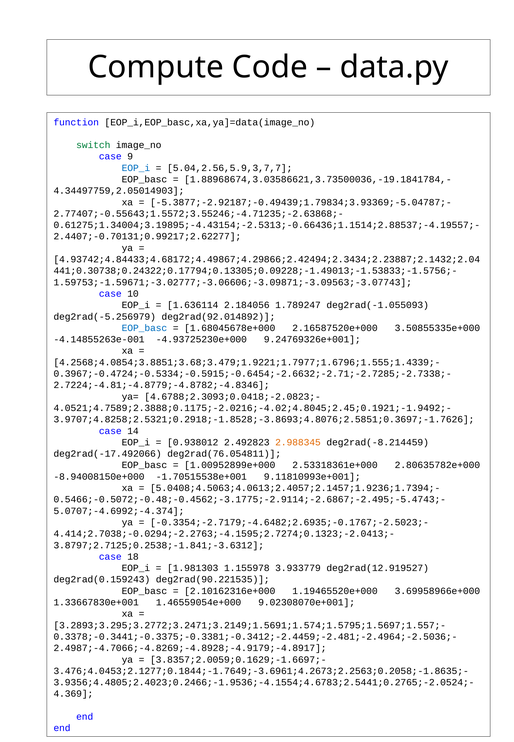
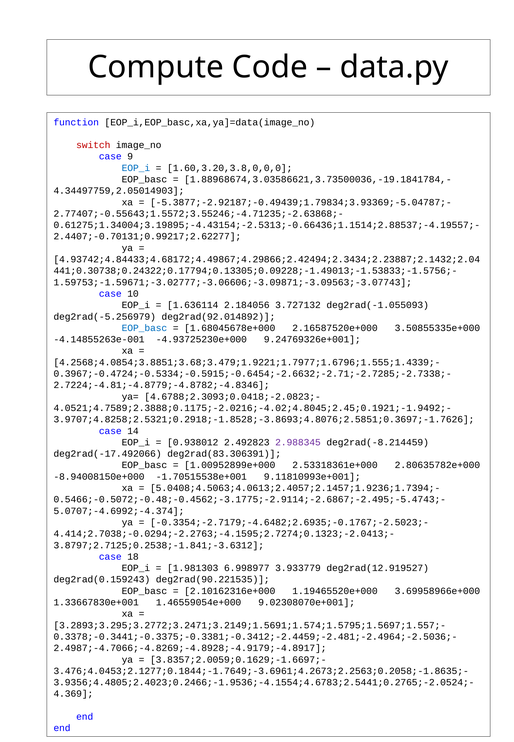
switch colour: green -> red
5.04,2.56,5.9,3,7,7: 5.04,2.56,5.9,3,7,7 -> 1.60,3.20,3.8,0,0,0
1.789247: 1.789247 -> 3.727132
2.988345 colour: orange -> purple
deg2rad(76.054811: deg2rad(76.054811 -> deg2rad(83.306391
1.155978: 1.155978 -> 6.998977
